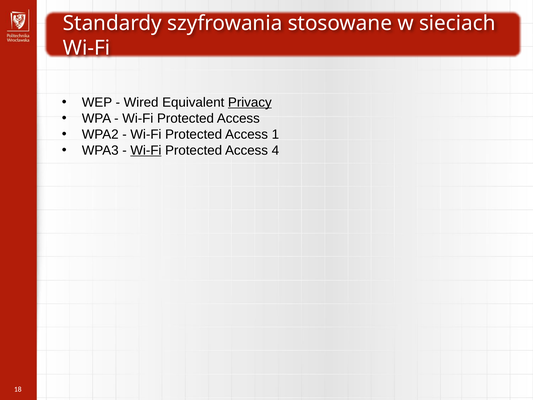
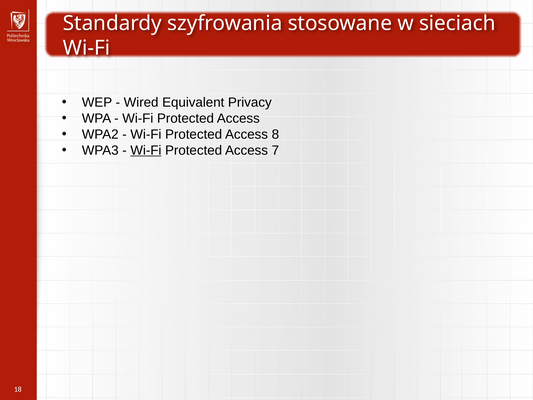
Privacy underline: present -> none
1: 1 -> 8
4: 4 -> 7
